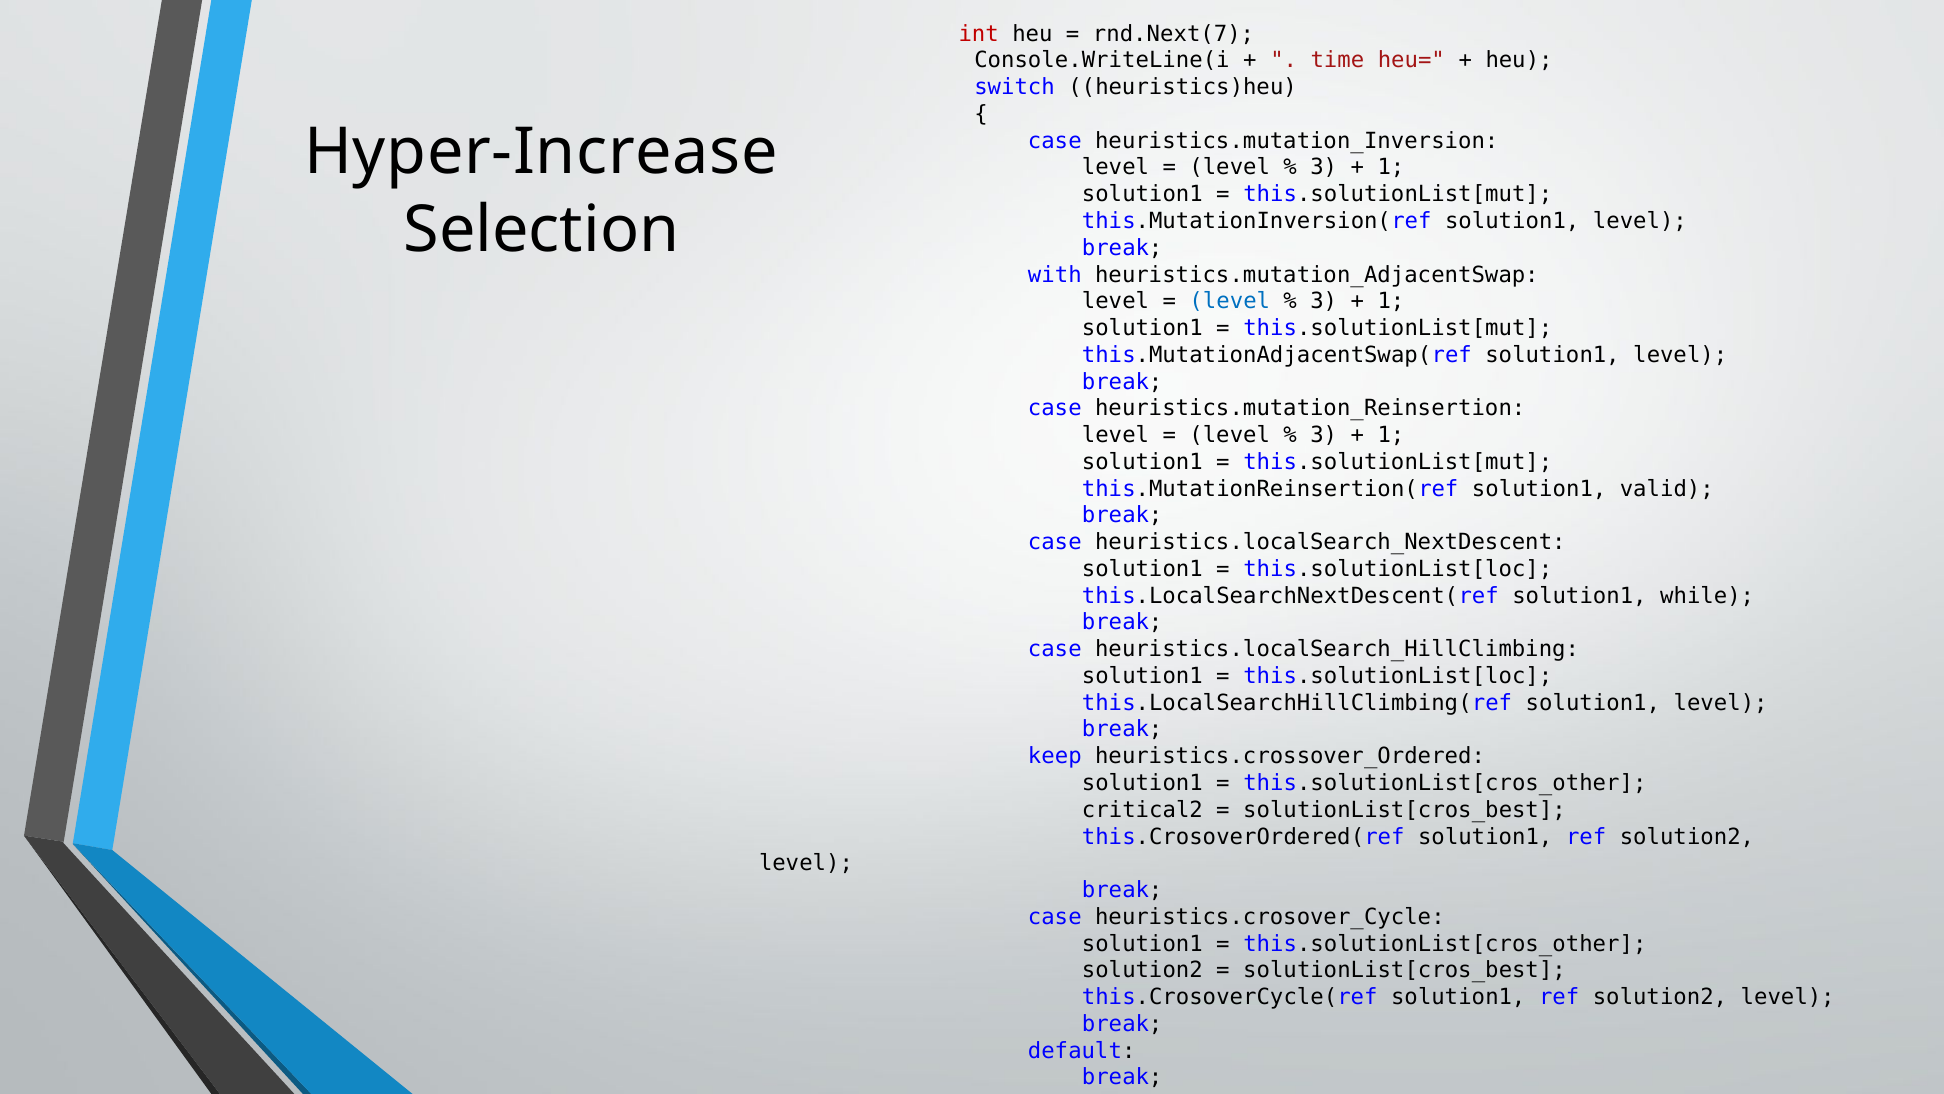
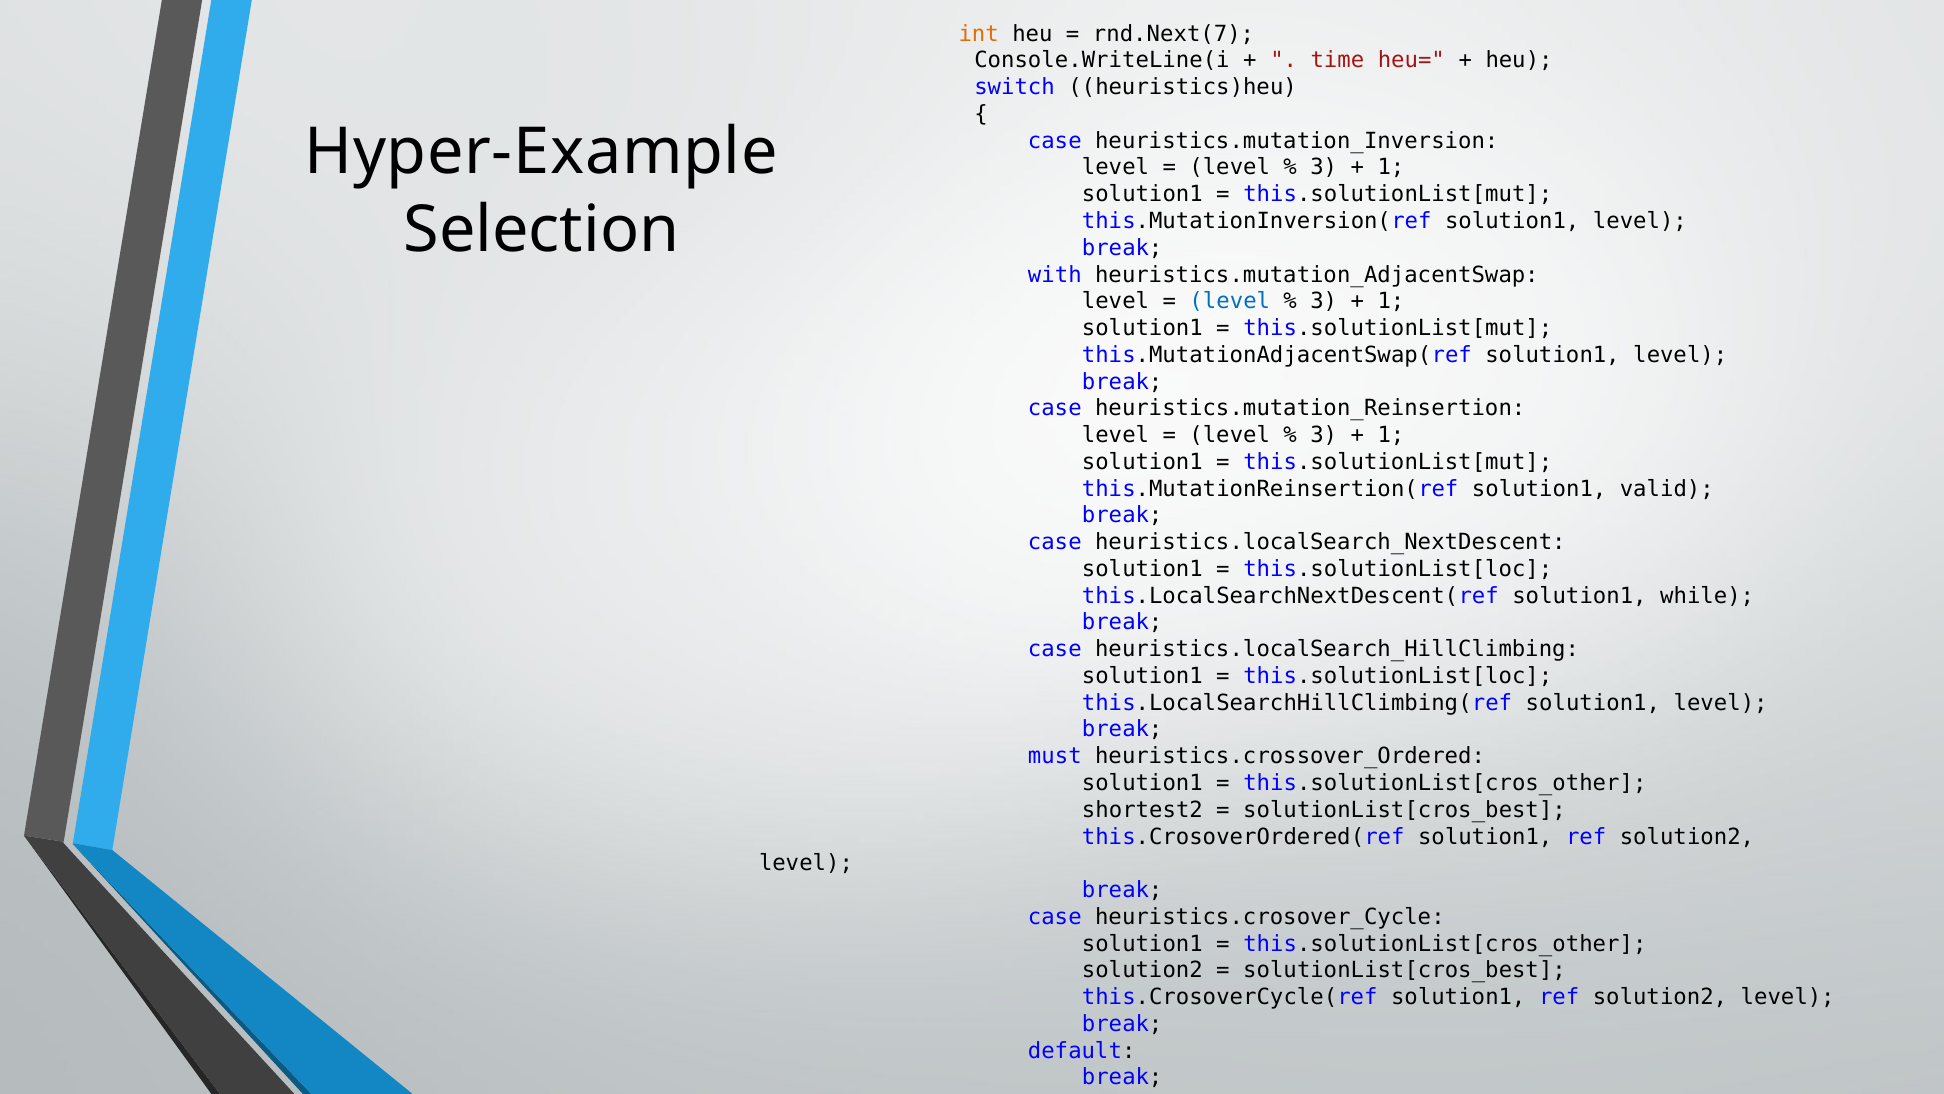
int colour: red -> orange
Hyper-Increase: Hyper-Increase -> Hyper-Example
keep: keep -> must
critical2: critical2 -> shortest2
